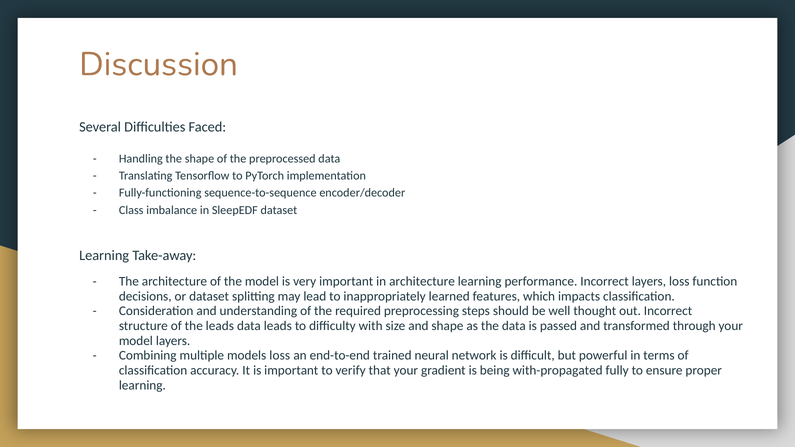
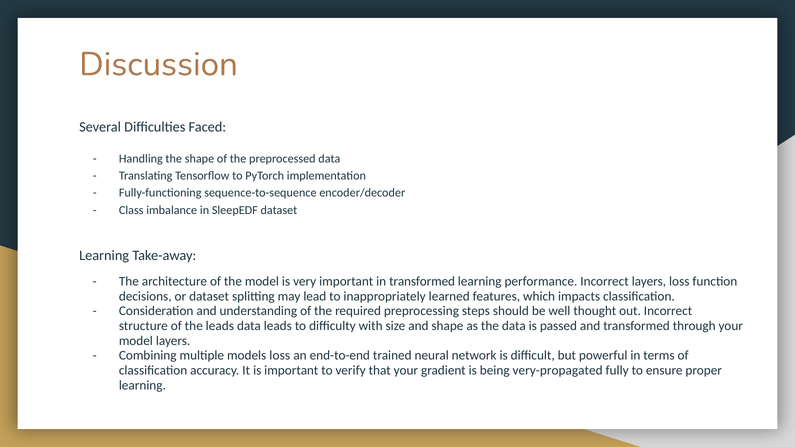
in architecture: architecture -> transformed
with-propagated: with-propagated -> very-propagated
